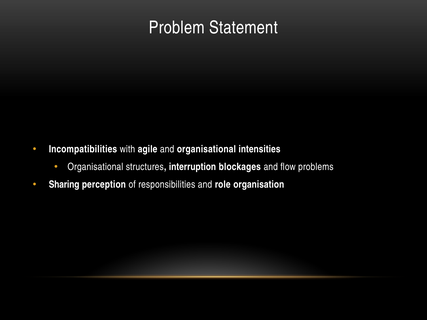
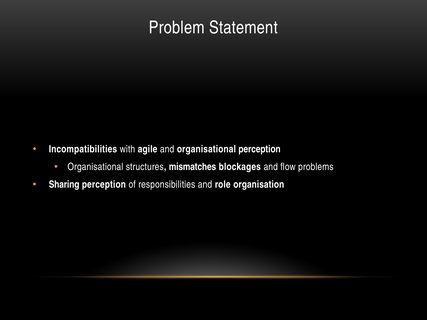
organisational intensities: intensities -> perception
interruption: interruption -> mismatches
